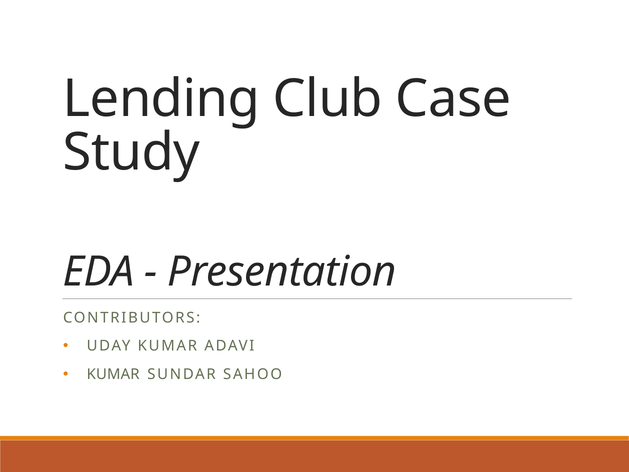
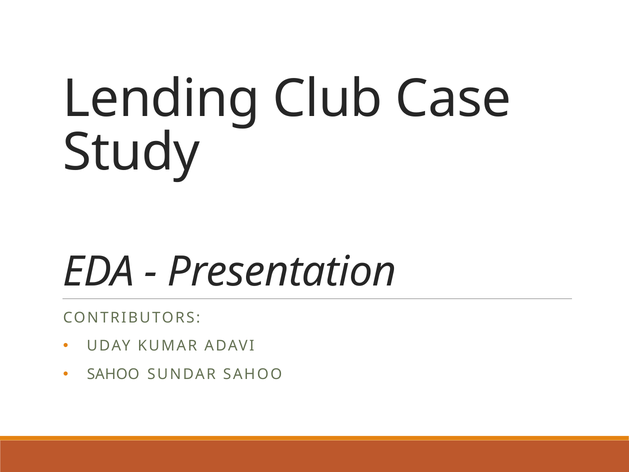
KUMAR at (113, 374): KUMAR -> SAHOO
